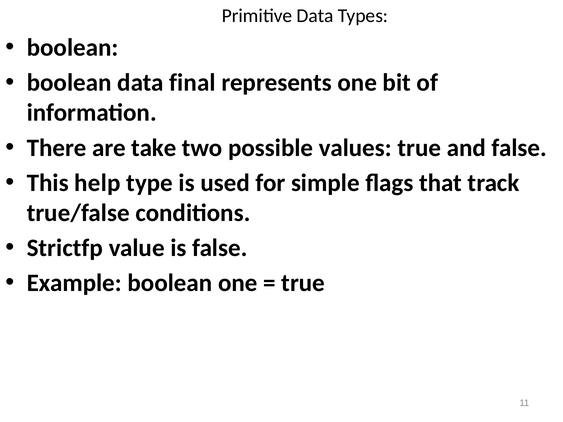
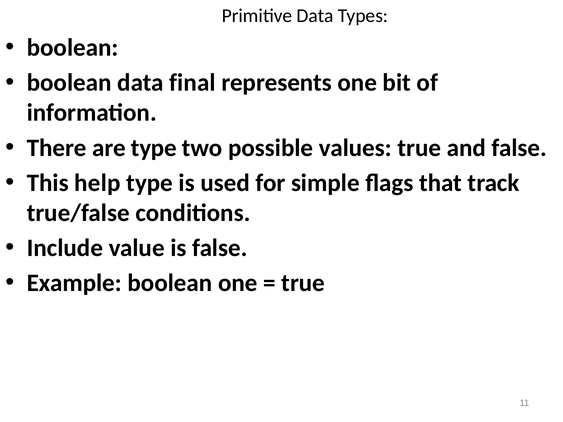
are take: take -> type
Strictfp: Strictfp -> Include
